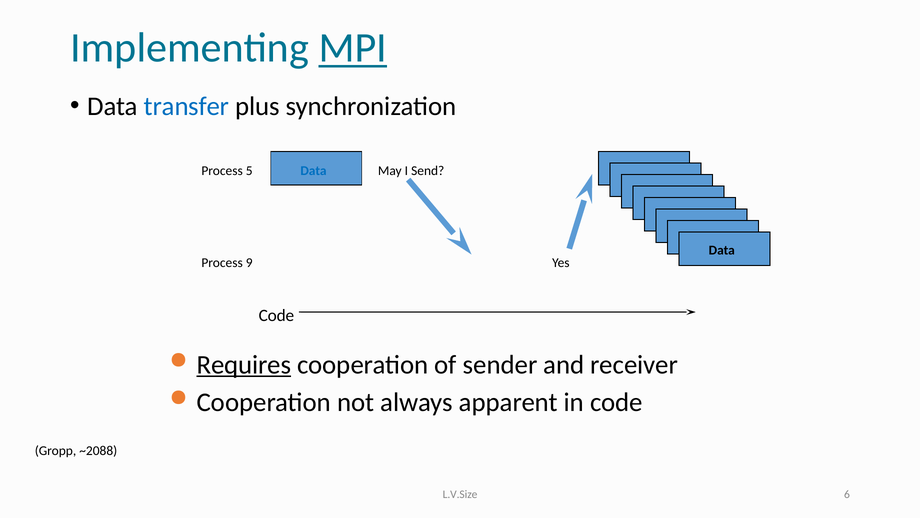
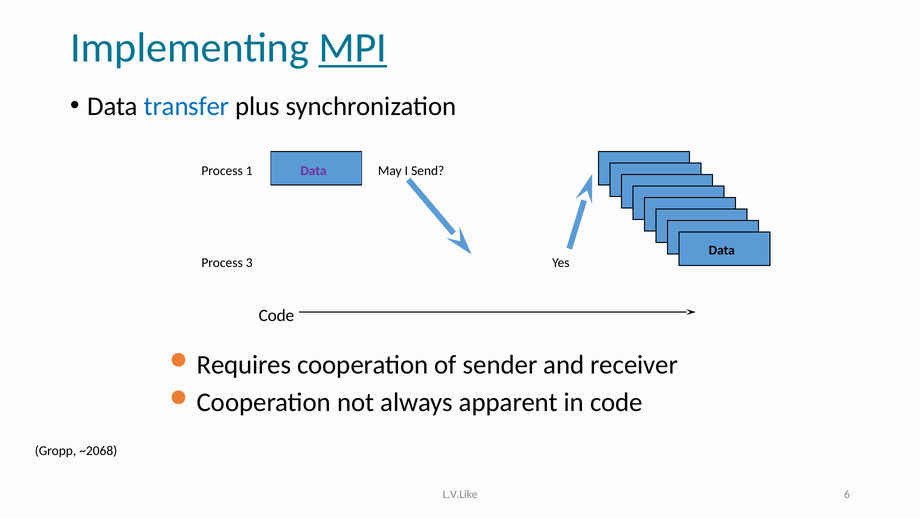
5: 5 -> 1
Data at (314, 171) colour: blue -> purple
9: 9 -> 3
Requires underline: present -> none
~2088: ~2088 -> ~2068
L.V.Size: L.V.Size -> L.V.Like
